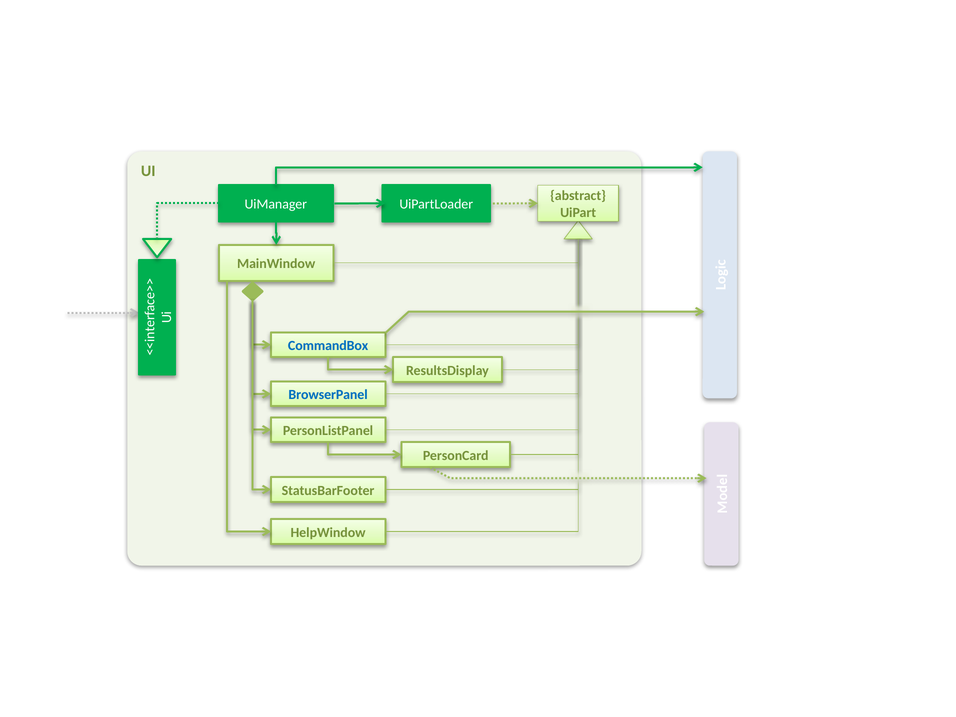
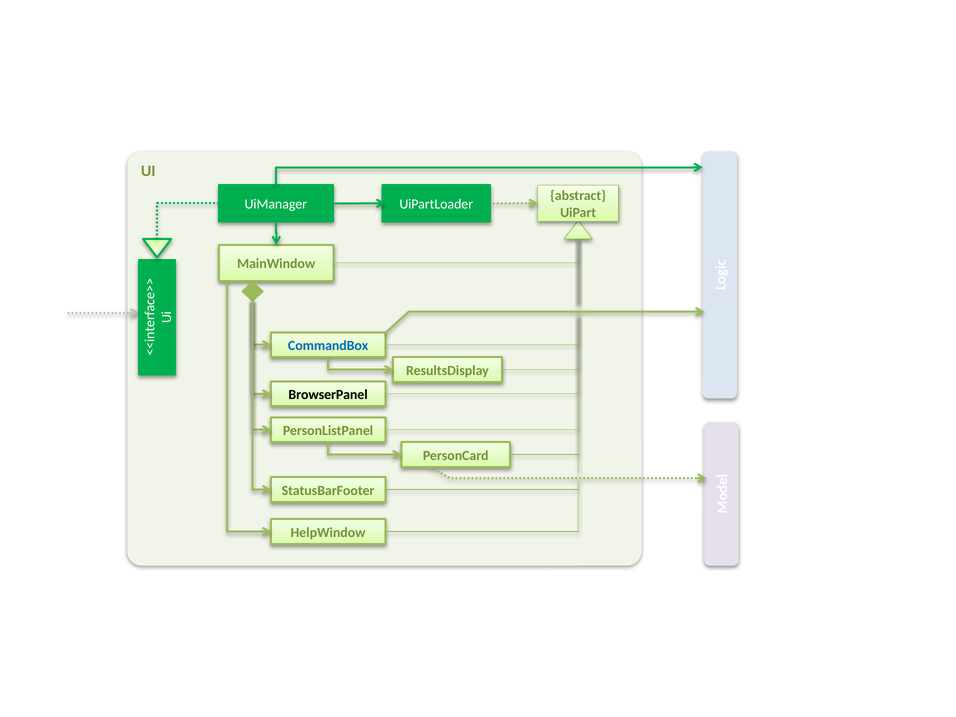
BrowserPanel colour: blue -> black
